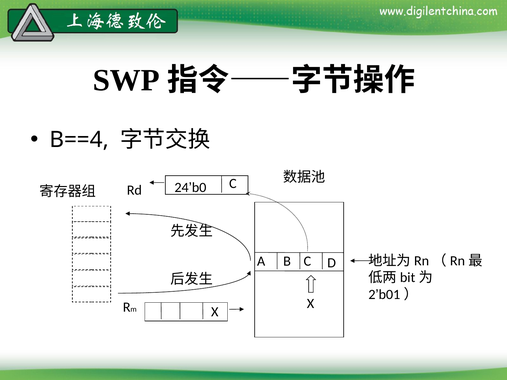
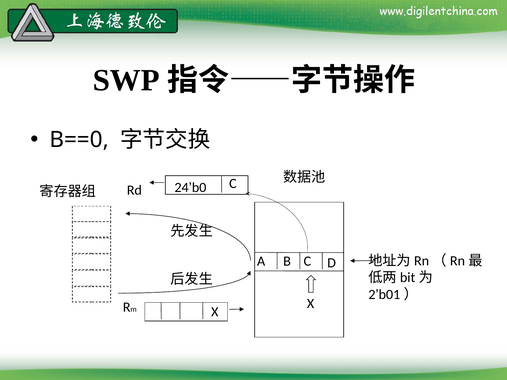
B==4: B==4 -> B==0
